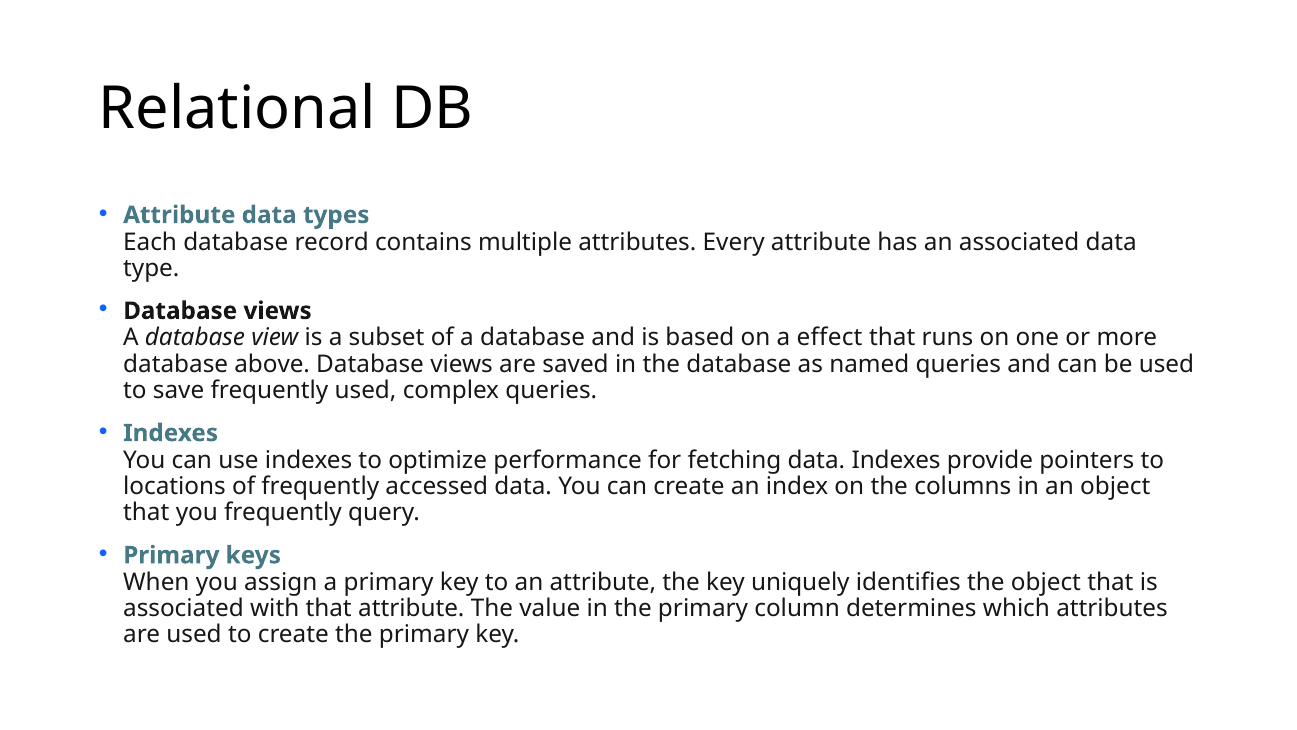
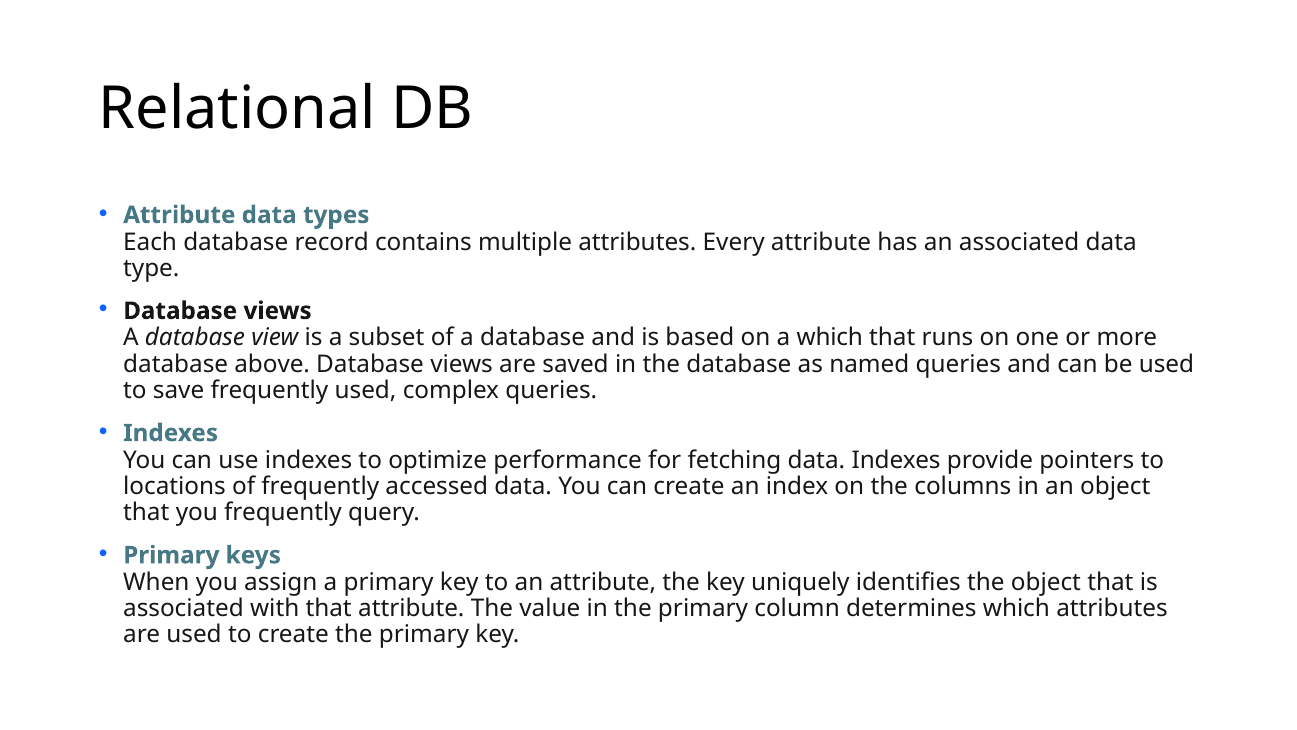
a effect: effect -> which
